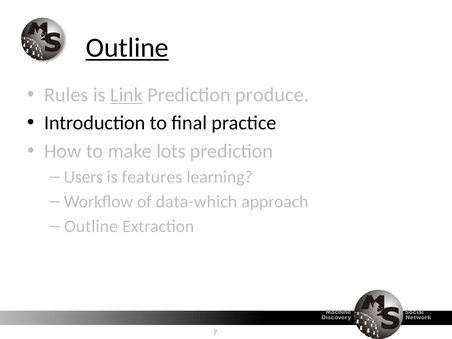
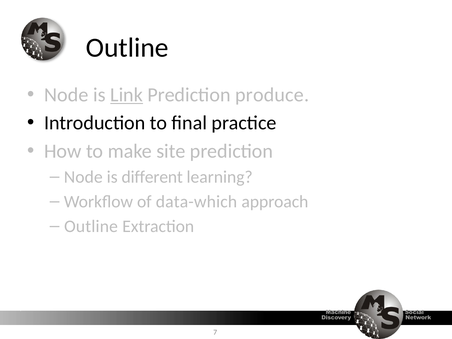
Outline at (127, 48) underline: present -> none
Rules at (66, 95): Rules -> Node
lots: lots -> site
Users at (83, 177): Users -> Node
features: features -> different
